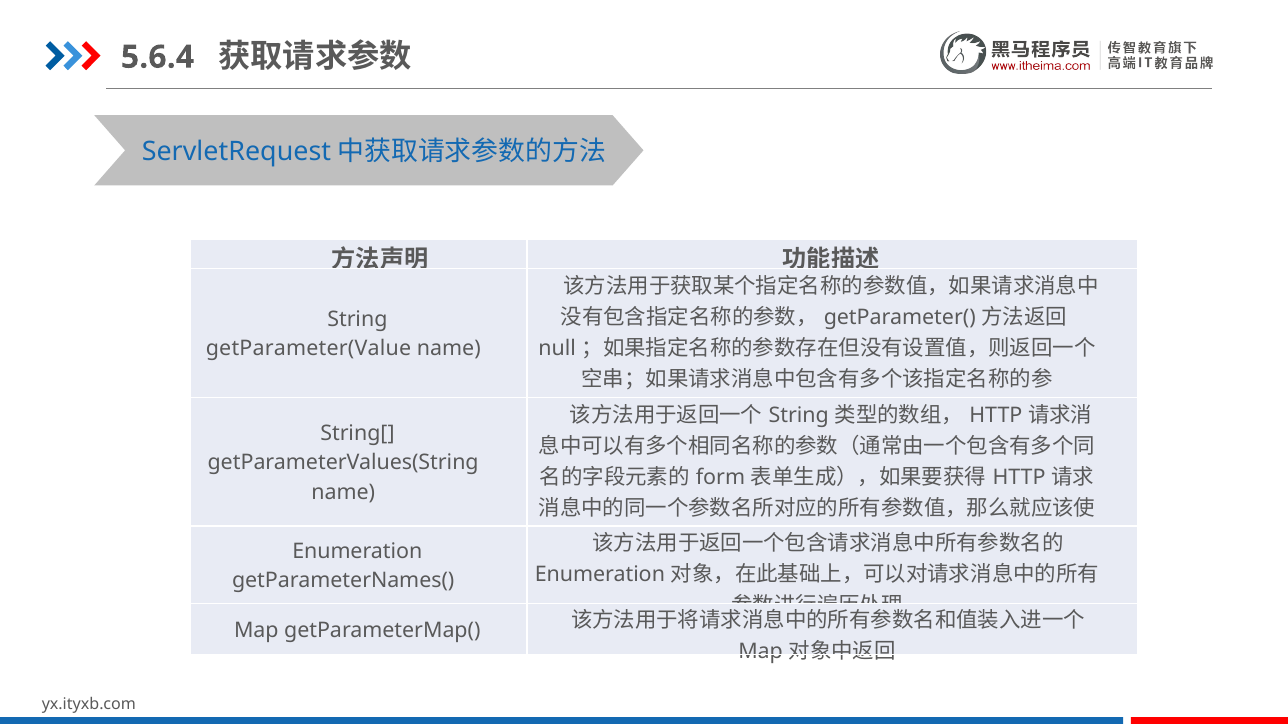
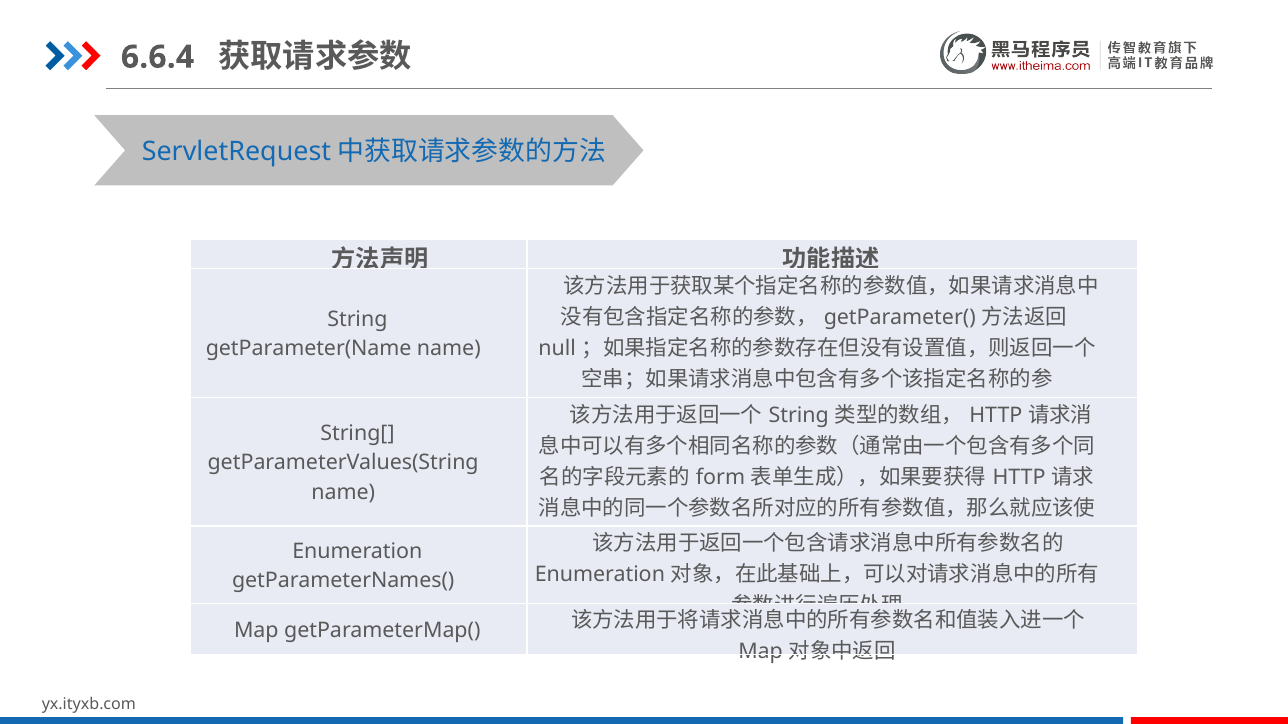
5.6.4: 5.6.4 -> 6.6.4
getParameter(Value: getParameter(Value -> getParameter(Name
